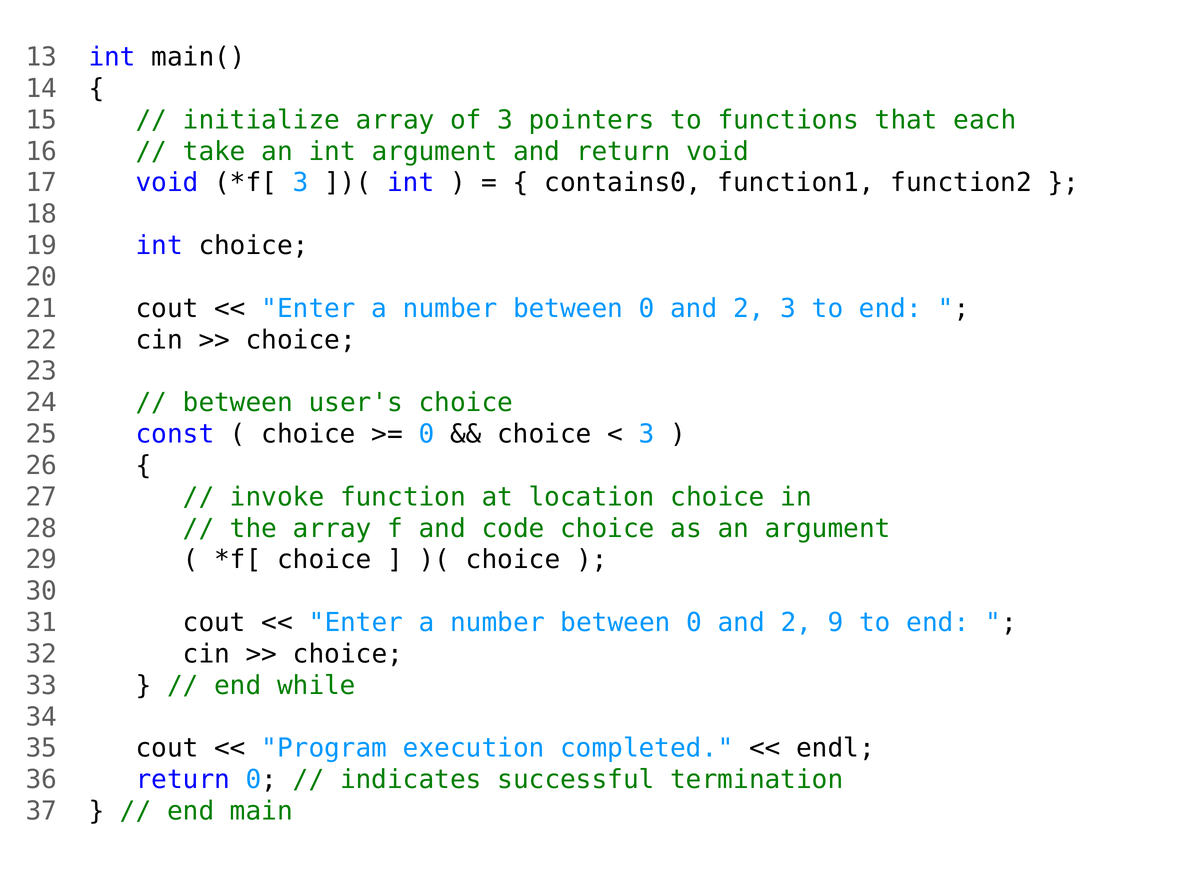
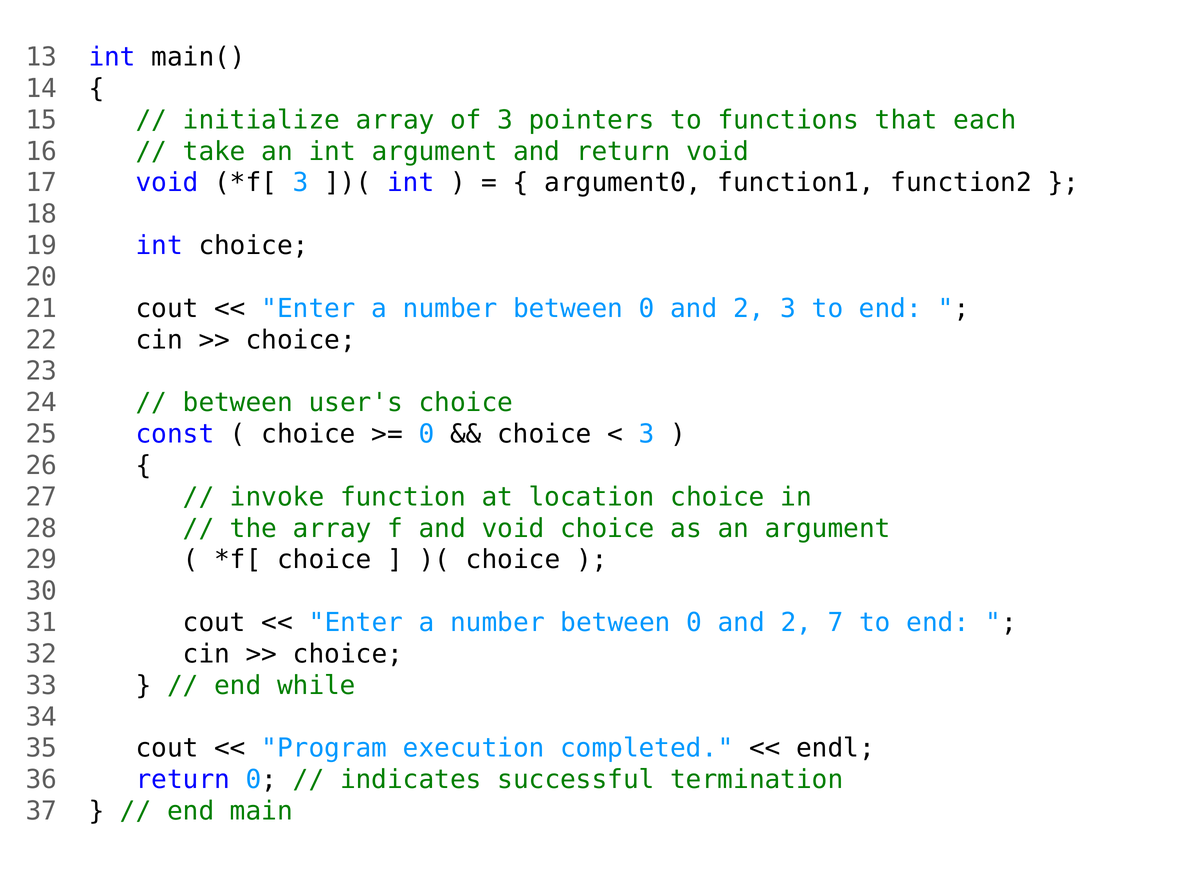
contains0: contains0 -> argument0
and code: code -> void
9: 9 -> 7
